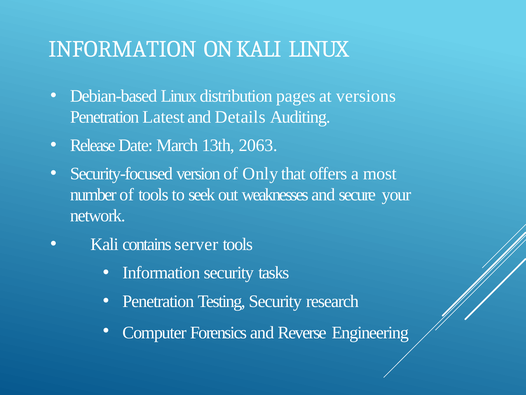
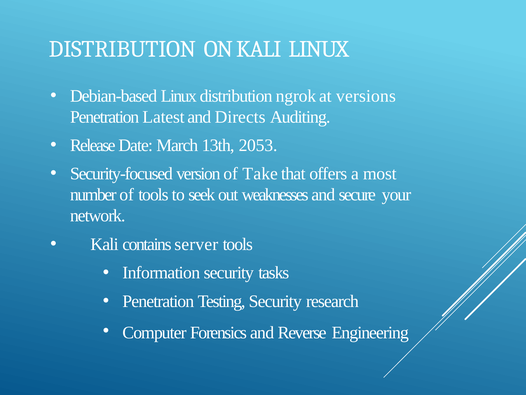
INFORMATION at (123, 49): INFORMATION -> DISTRIBUTION
pages: pages -> ngrok
Details: Details -> Directs
2063: 2063 -> 2053
Only: Only -> Take
